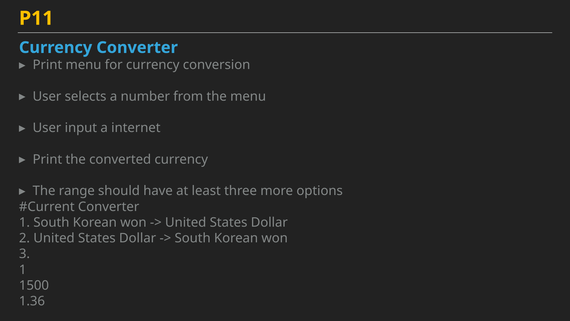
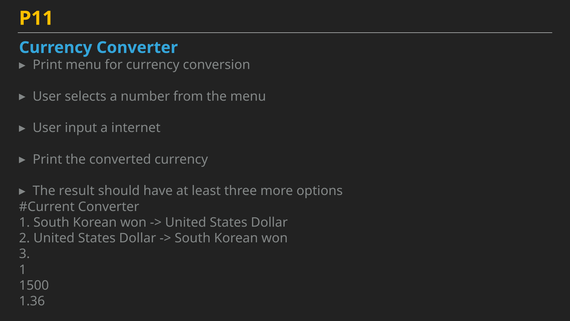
range: range -> result
